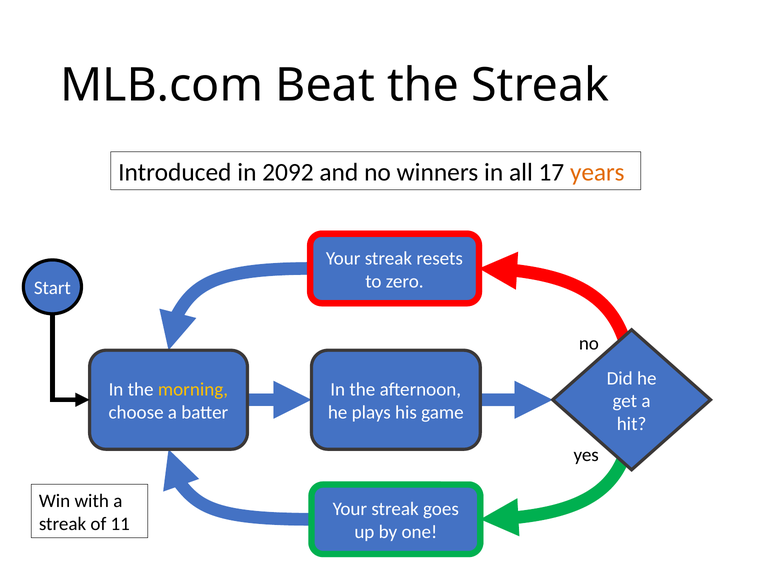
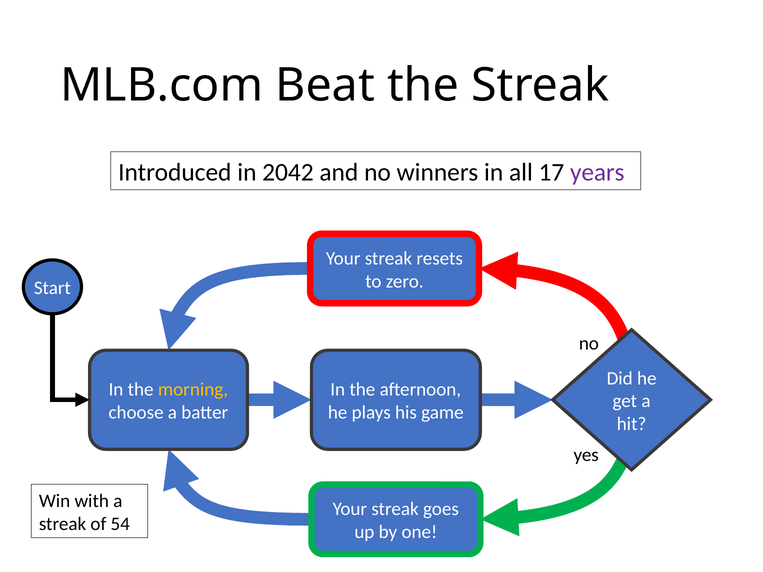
2092: 2092 -> 2042
years colour: orange -> purple
11: 11 -> 54
